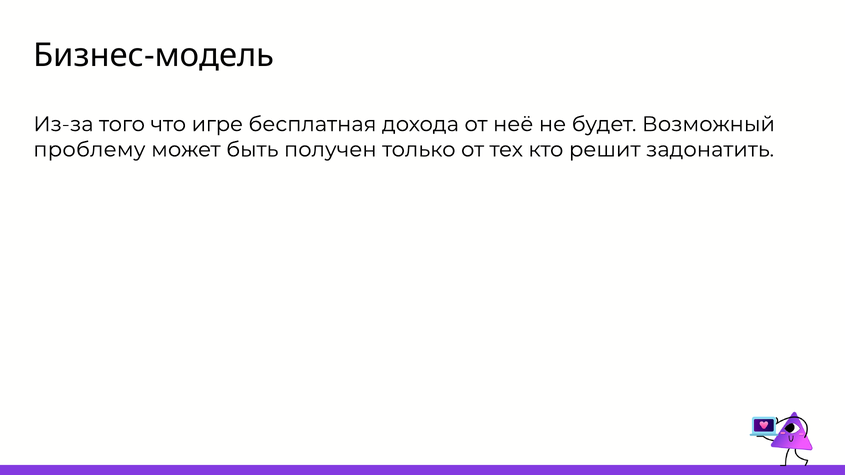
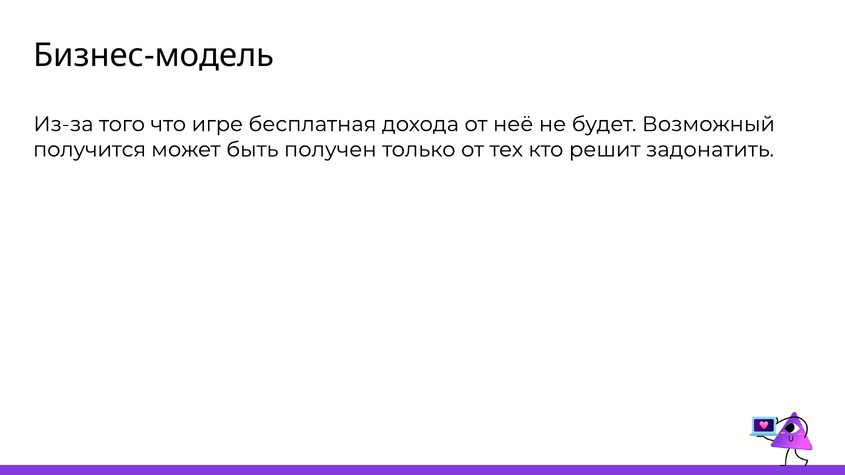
проблему: проблему -> получится
